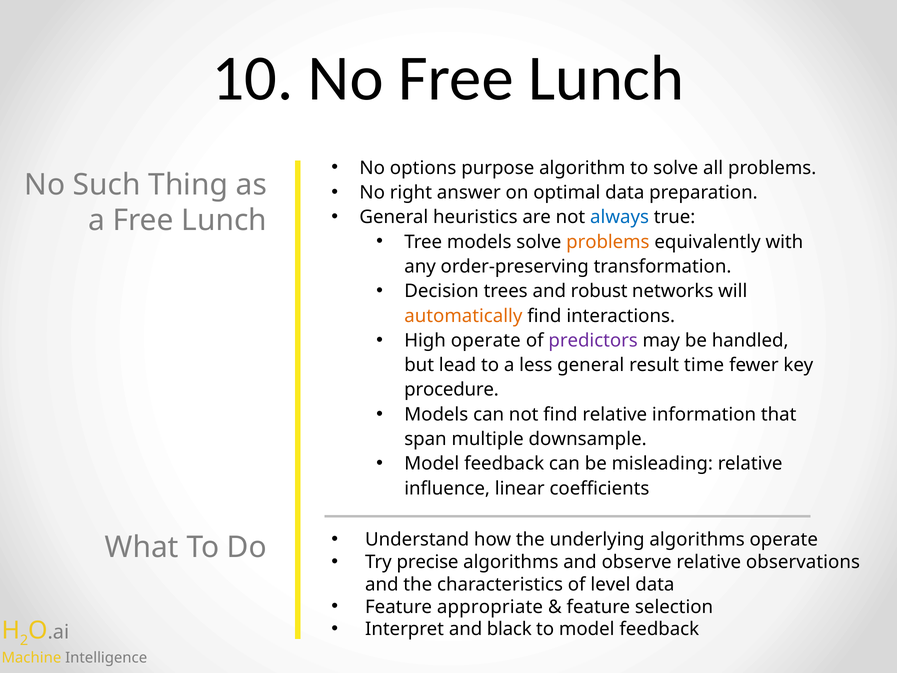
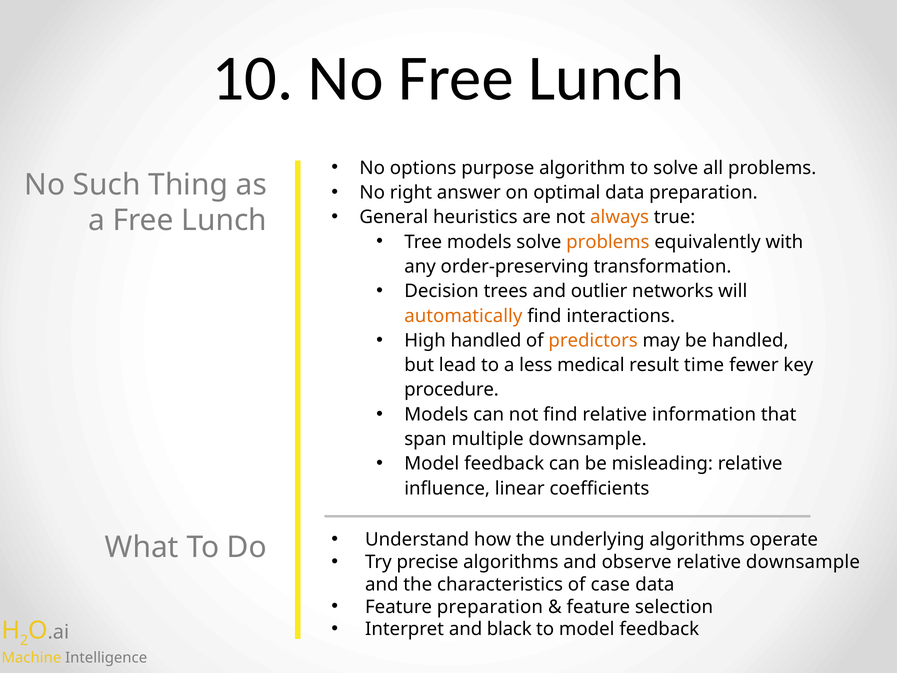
always colour: blue -> orange
robust: robust -> outlier
High operate: operate -> handled
predictors colour: purple -> orange
less general: general -> medical
relative observations: observations -> downsample
level: level -> case
Feature appropriate: appropriate -> preparation
